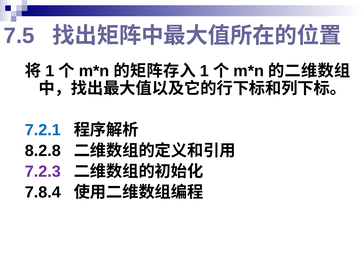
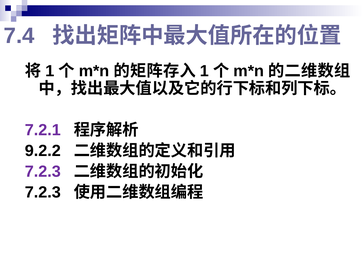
7.5: 7.5 -> 7.4
7.2.1 colour: blue -> purple
8.2.8: 8.2.8 -> 9.2.2
7.8.4 at (43, 192): 7.8.4 -> 7.2.3
